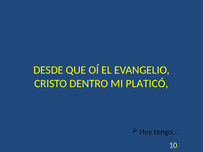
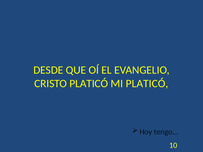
CRISTO DENTRO: DENTRO -> PLATICÓ
